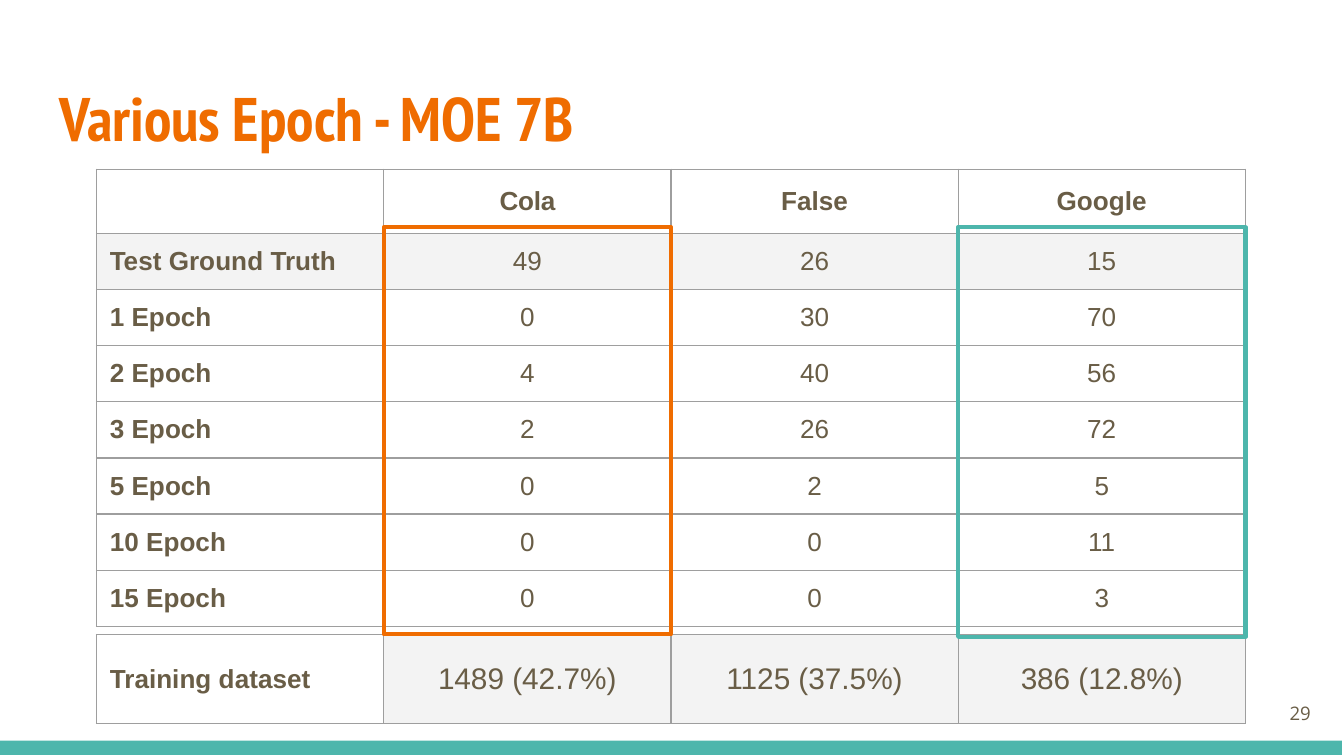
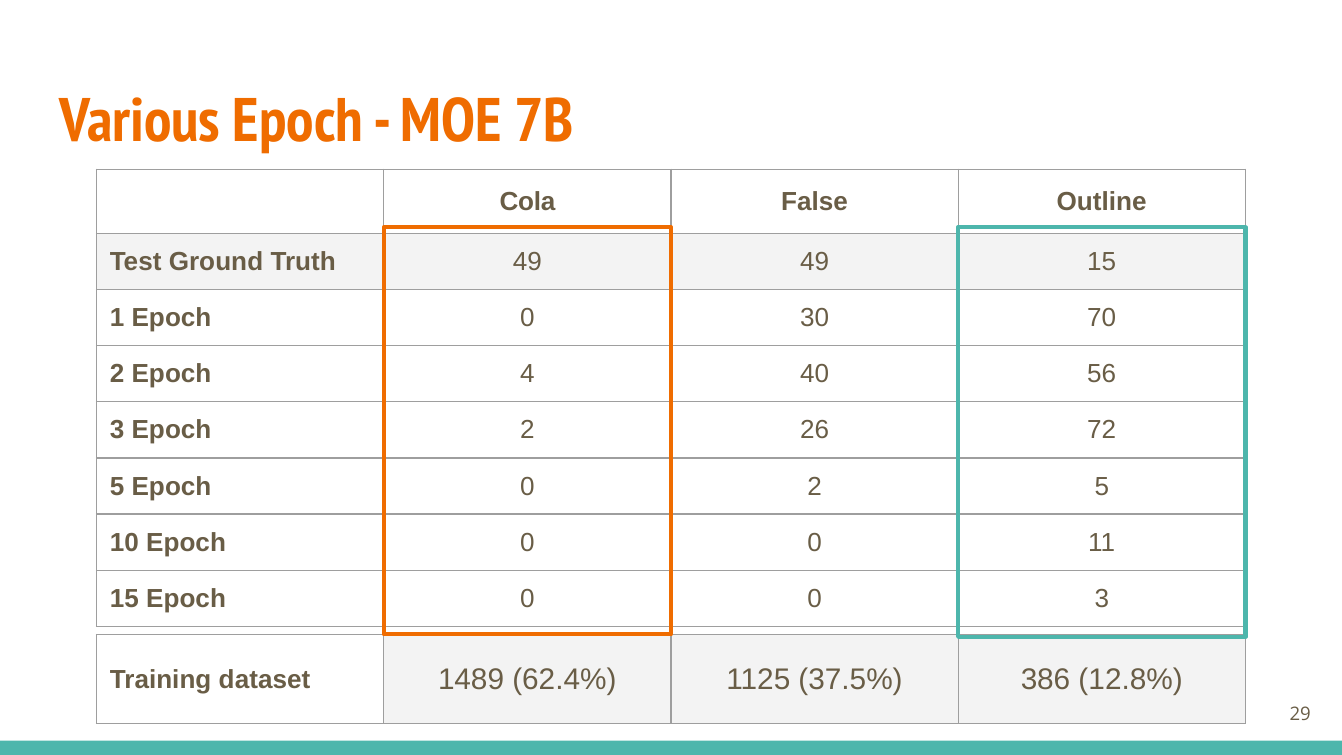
Google: Google -> Outline
49 26: 26 -> 49
42.7%: 42.7% -> 62.4%
